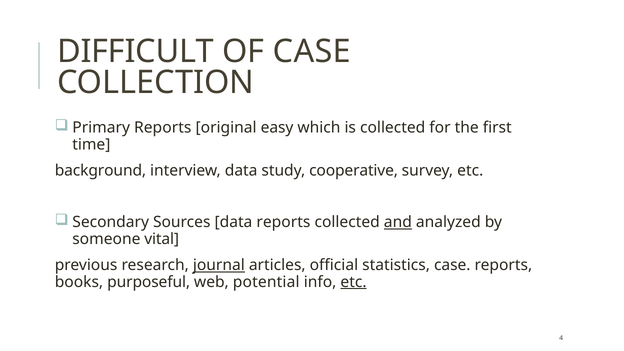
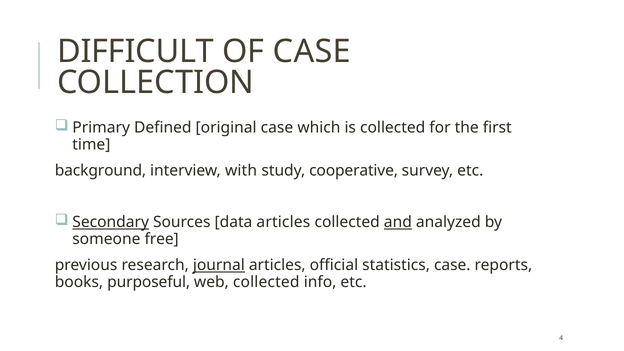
Primary Reports: Reports -> Defined
original easy: easy -> case
interview data: data -> with
Secondary underline: none -> present
data reports: reports -> articles
vital: vital -> free
web potential: potential -> collected
etc at (354, 282) underline: present -> none
